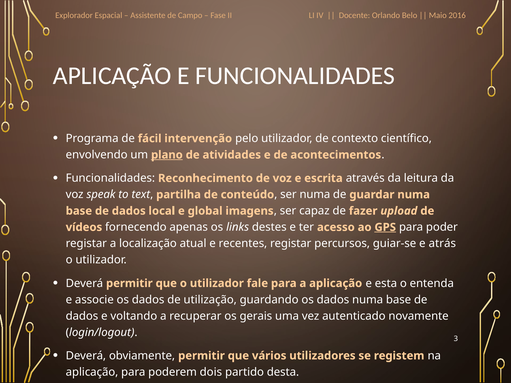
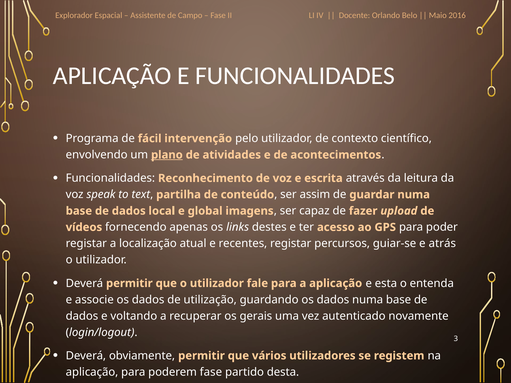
ser numa: numa -> assim
GPS underline: present -> none
poderem dois: dois -> fase
